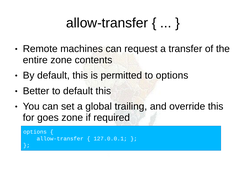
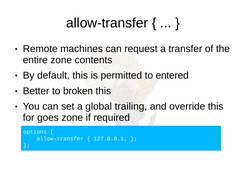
to options: options -> entered
to default: default -> broken
